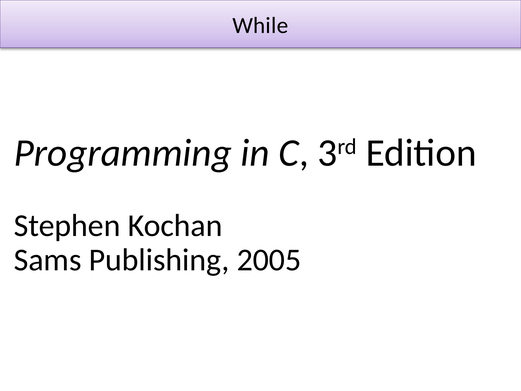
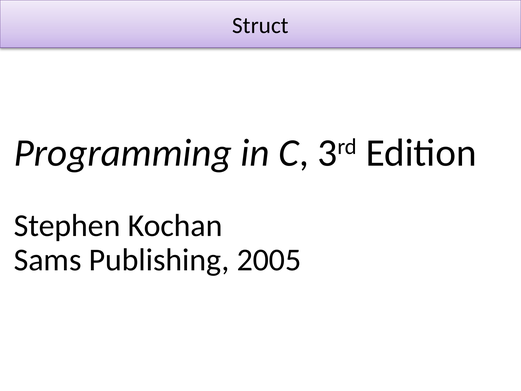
While: While -> Struct
